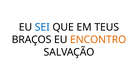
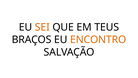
SEI colour: blue -> orange
